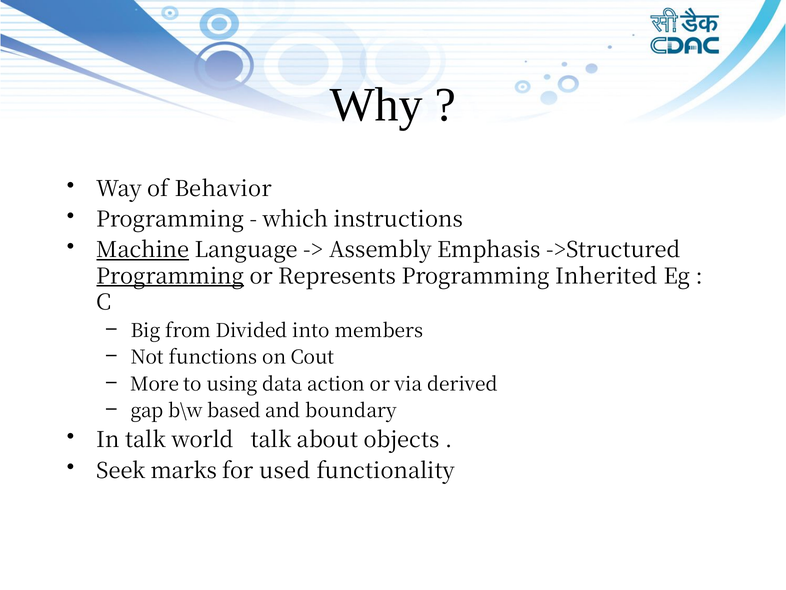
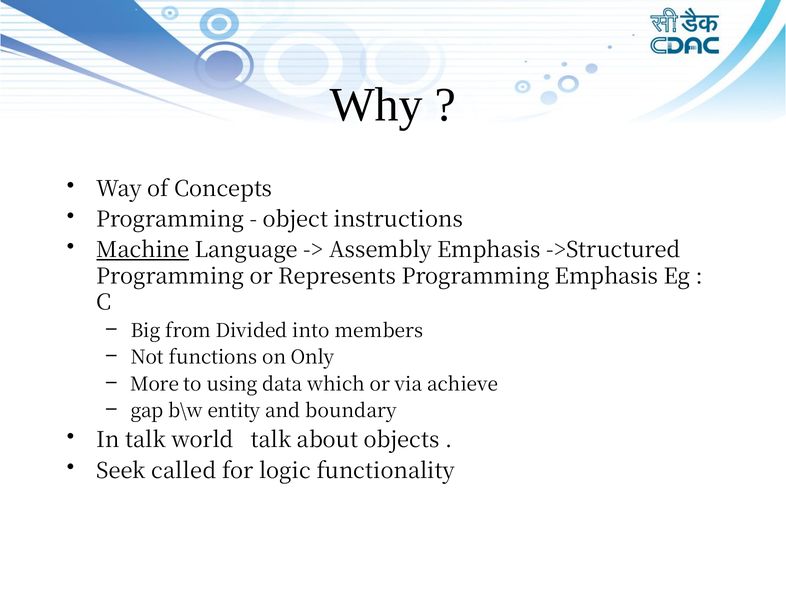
Behavior: Behavior -> Concepts
which: which -> object
Programming at (170, 276) underline: present -> none
Programming Inherited: Inherited -> Emphasis
Cout: Cout -> Only
action: action -> which
derived: derived -> achieve
based: based -> entity
marks: marks -> called
used: used -> logic
